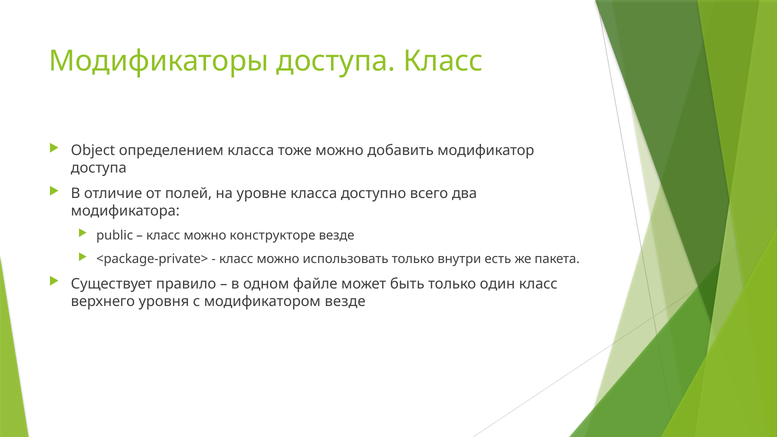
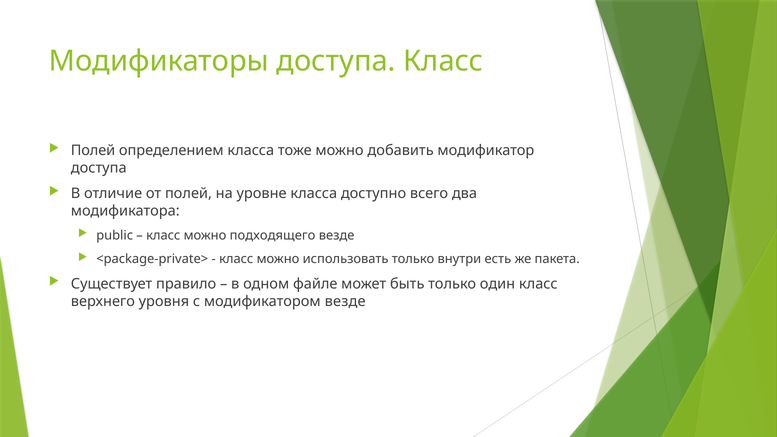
Object at (93, 150): Object -> Полей
конструкторе: конструкторе -> подходящего
